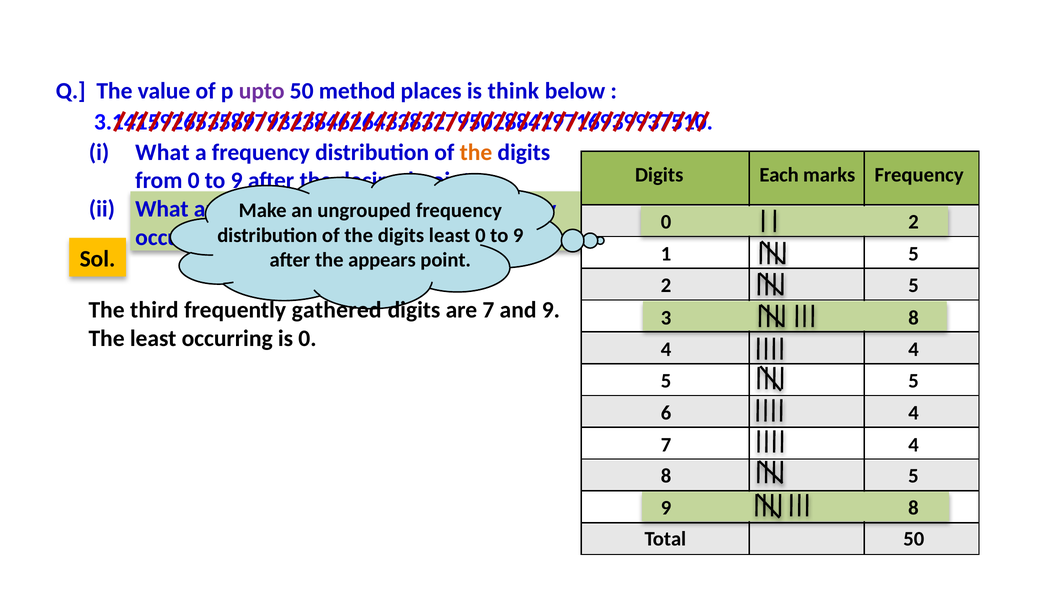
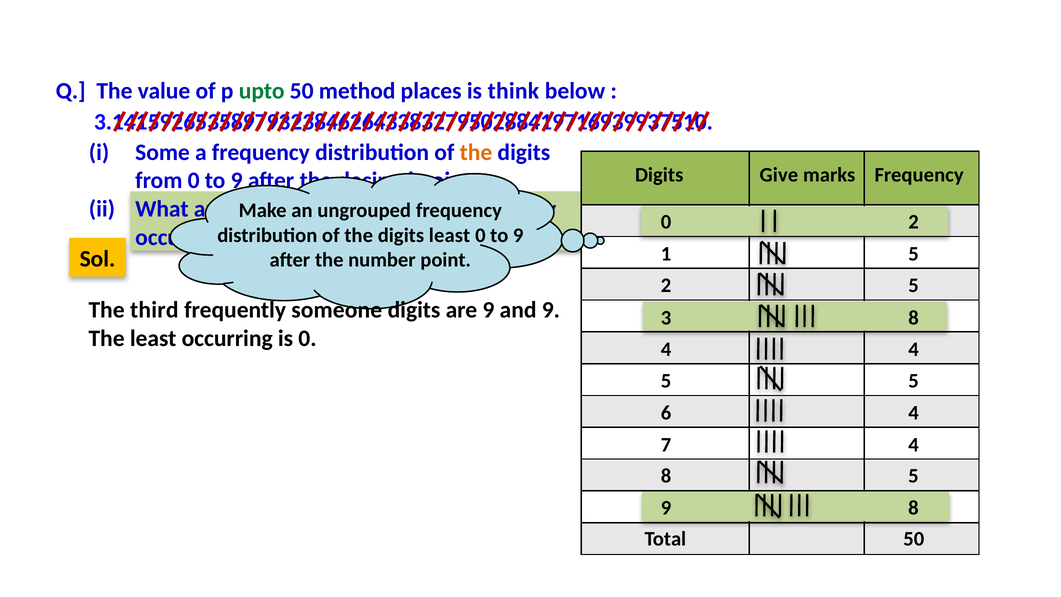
upto colour: purple -> green
What at (162, 152): What -> Some
Each: Each -> Give
appears: appears -> number
gathered: gathered -> someone
are 7: 7 -> 9
